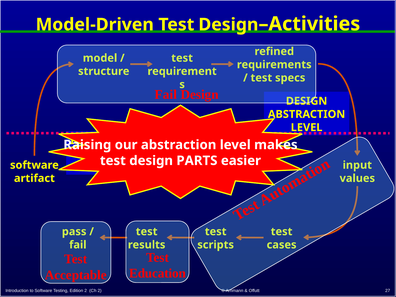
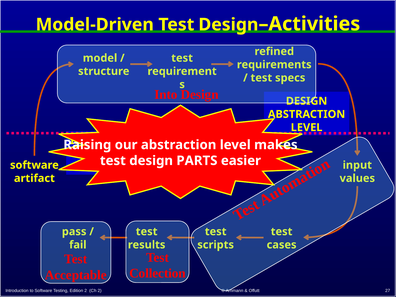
Fail at (166, 94): Fail -> Into
Education: Education -> Collection
